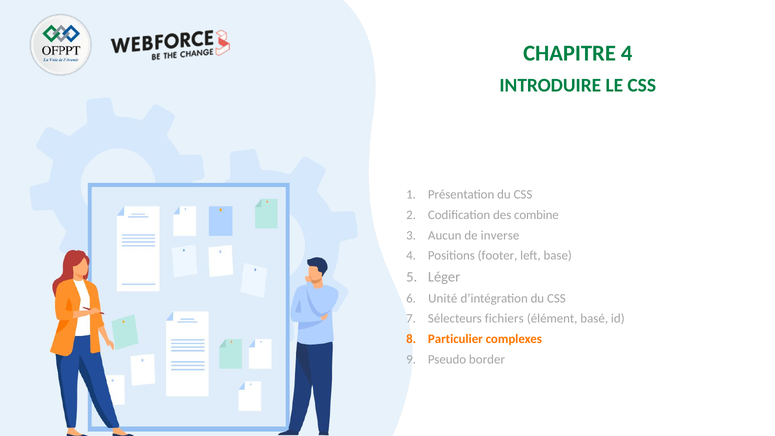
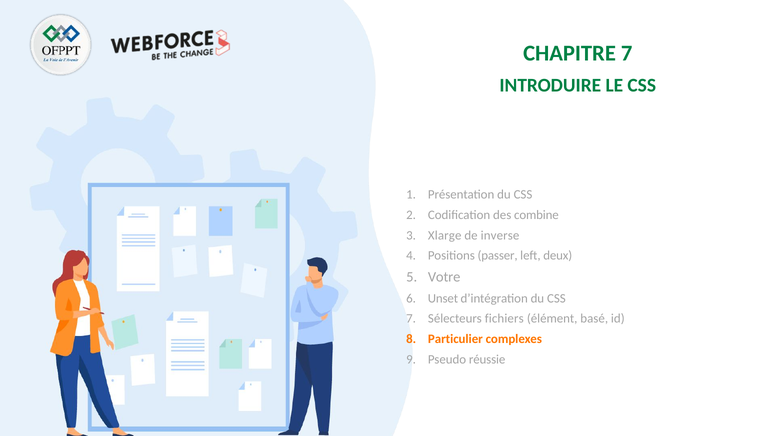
CHAPITRE 4: 4 -> 7
Aucun: Aucun -> Xlarge
footer: footer -> passer
base: base -> deux
Léger: Léger -> Votre
Unité: Unité -> Unset
border: border -> réussie
